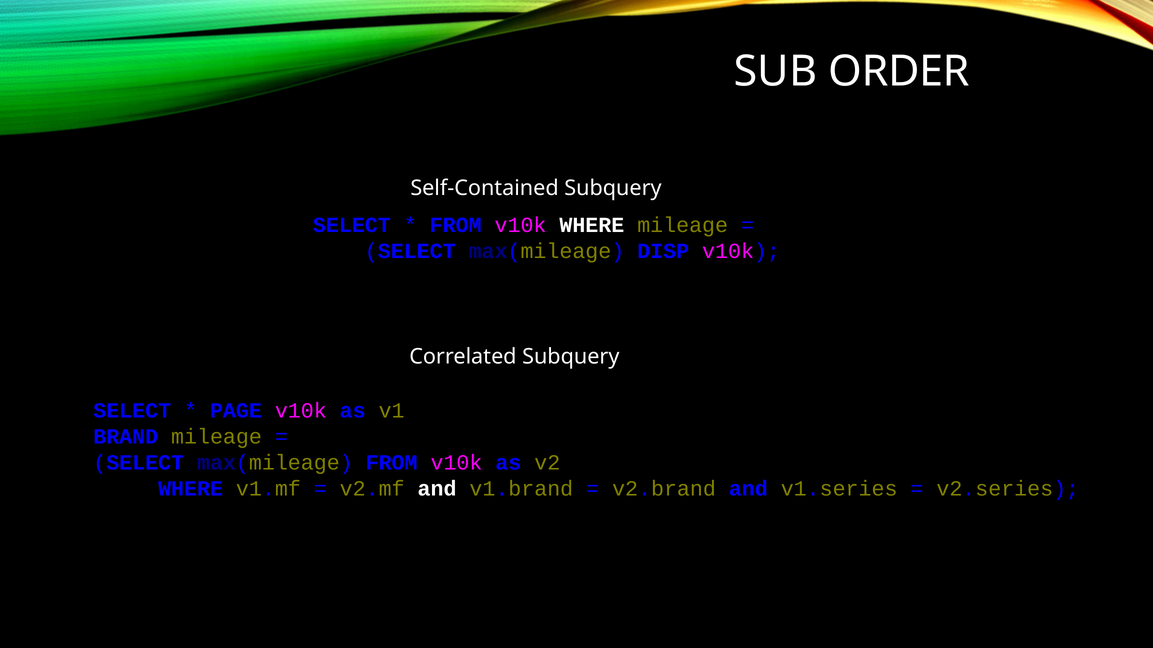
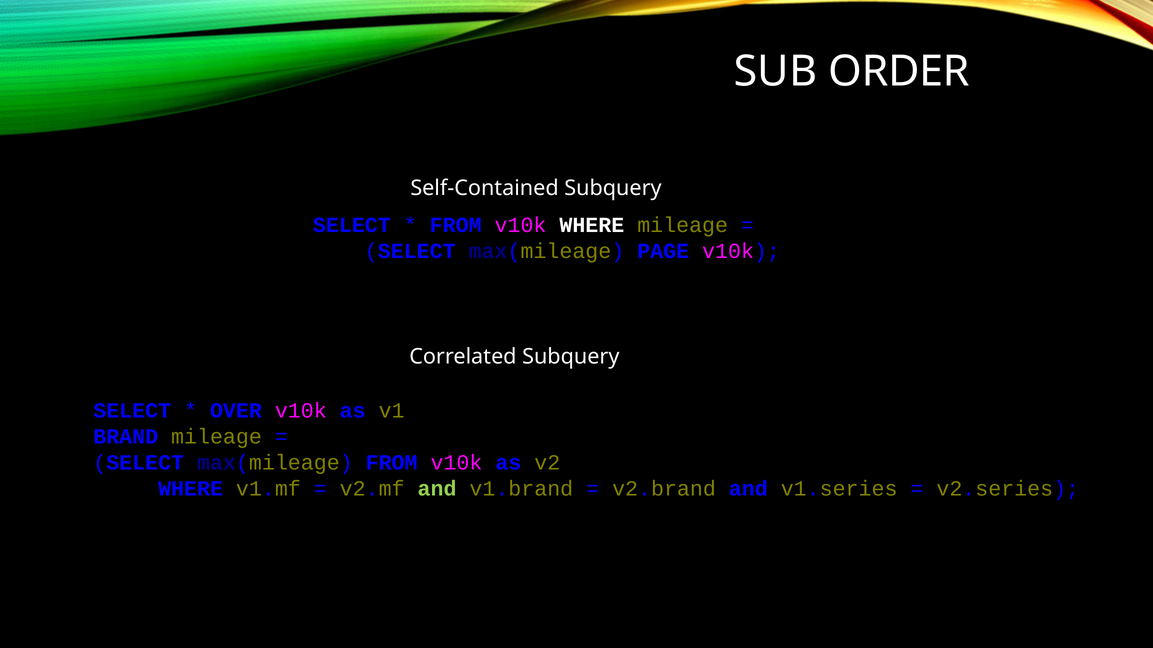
DISP: DISP -> PAGE
PAGE: PAGE -> OVER
and at (437, 489) colour: white -> light green
